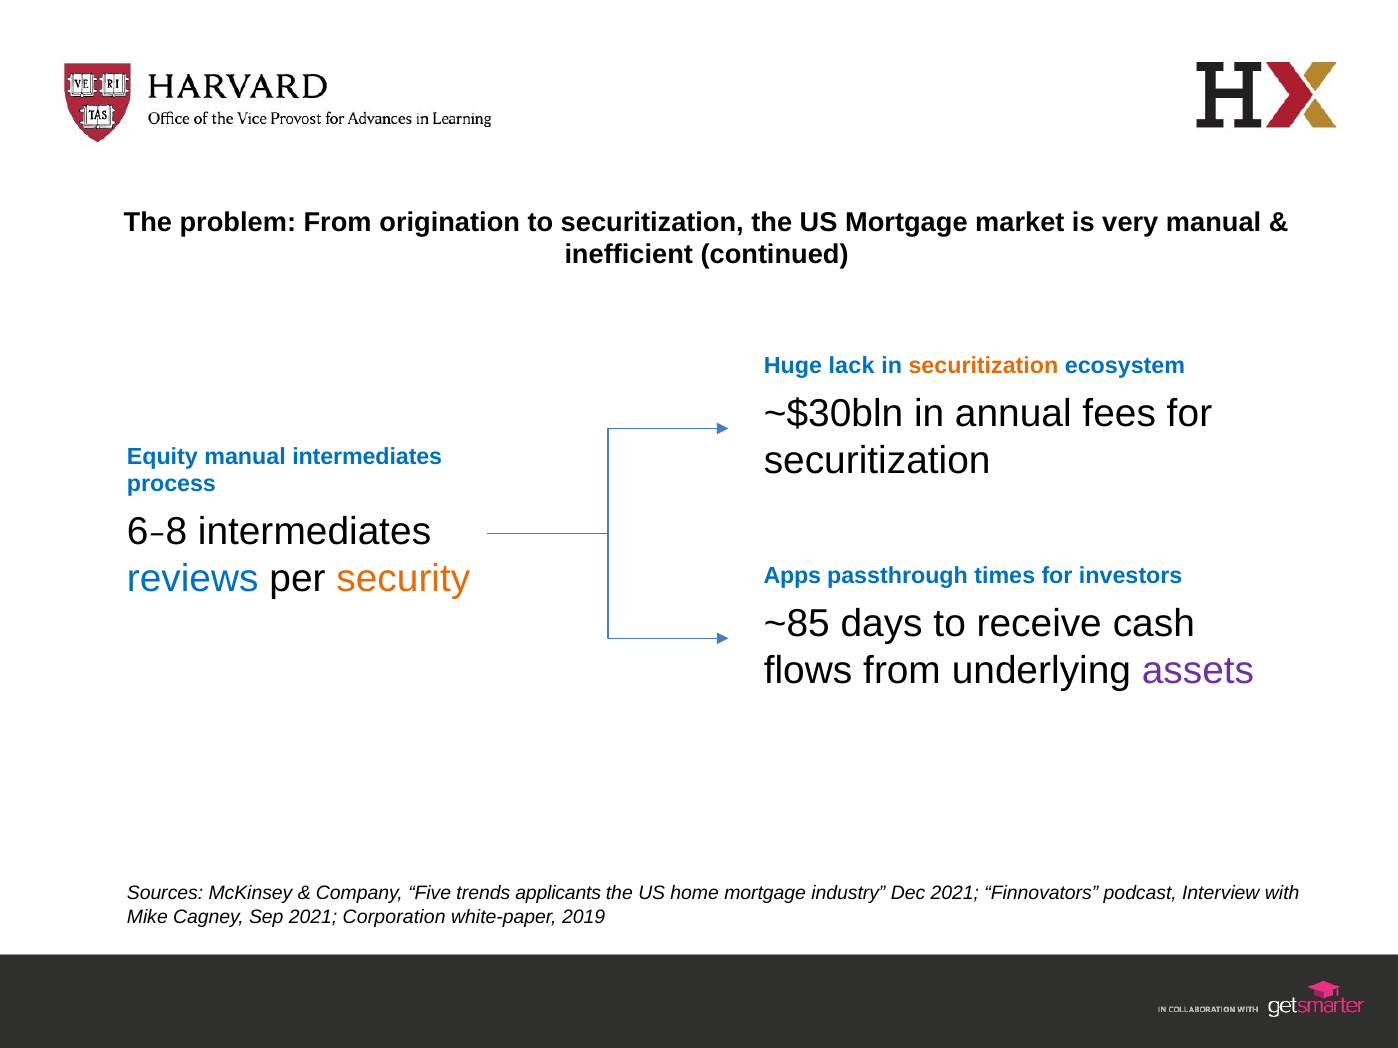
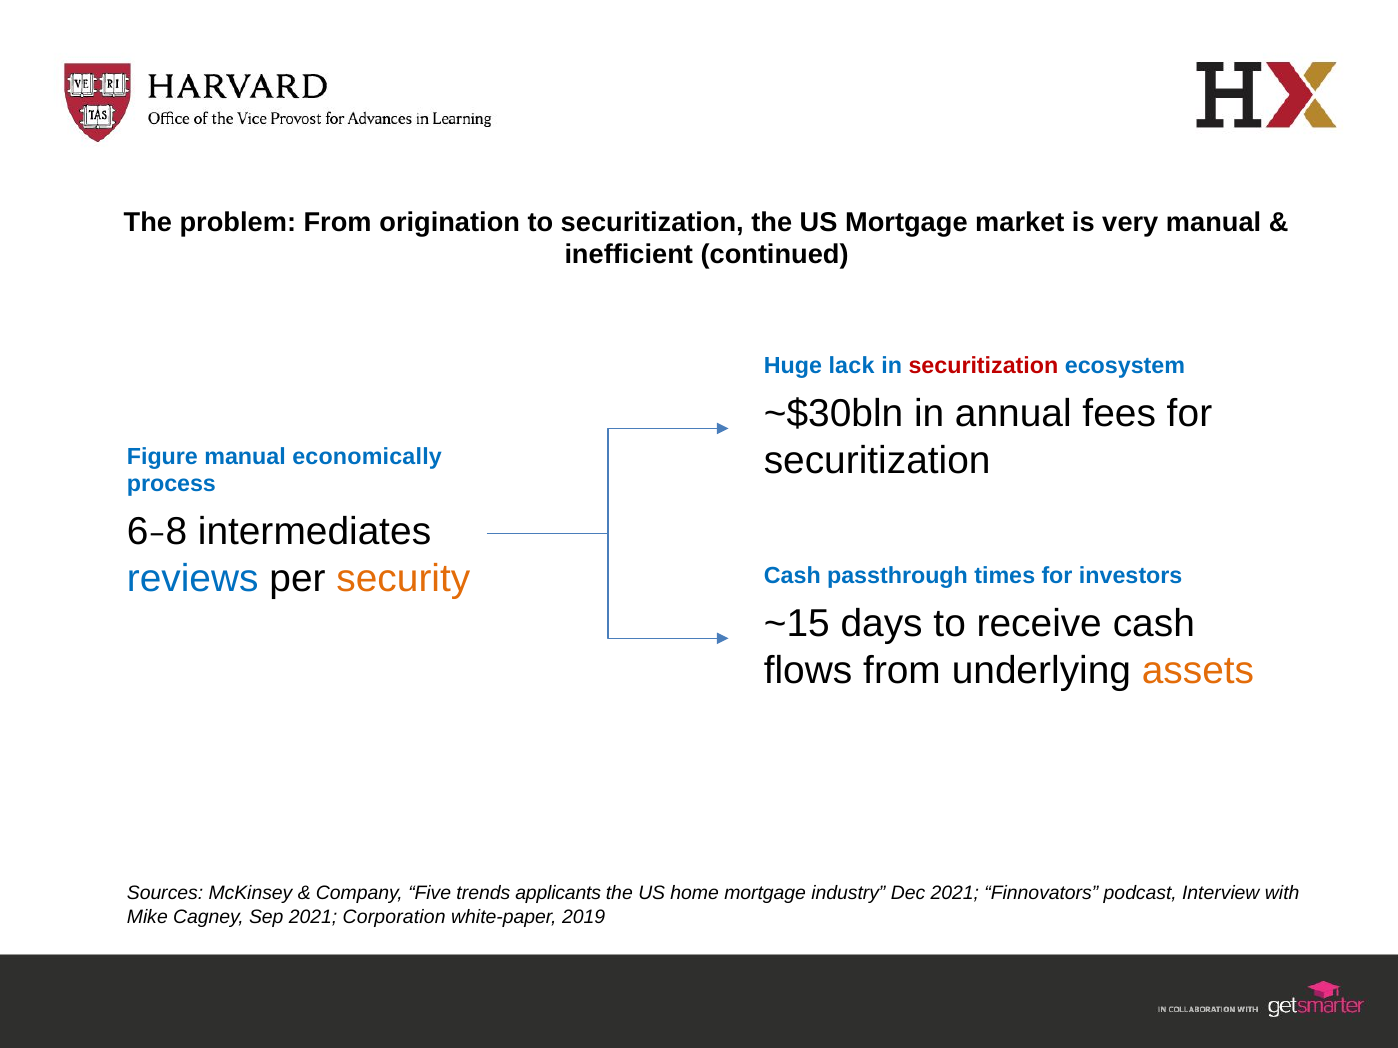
securitization at (983, 366) colour: orange -> red
Equity: Equity -> Figure
manual intermediates: intermediates -> economically
Apps at (792, 576): Apps -> Cash
~85: ~85 -> ~15
assets colour: purple -> orange
